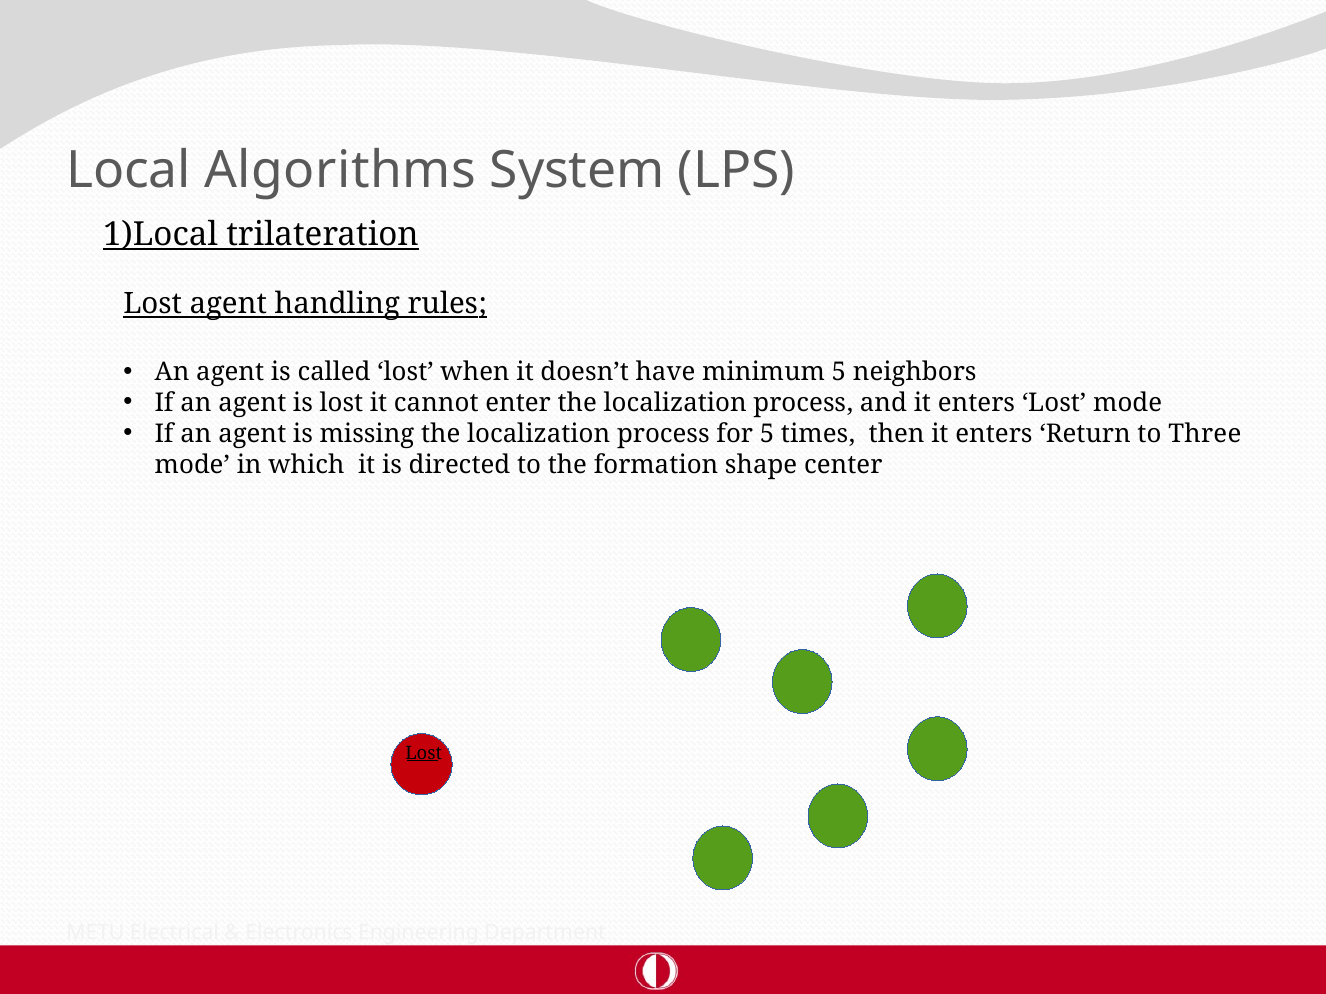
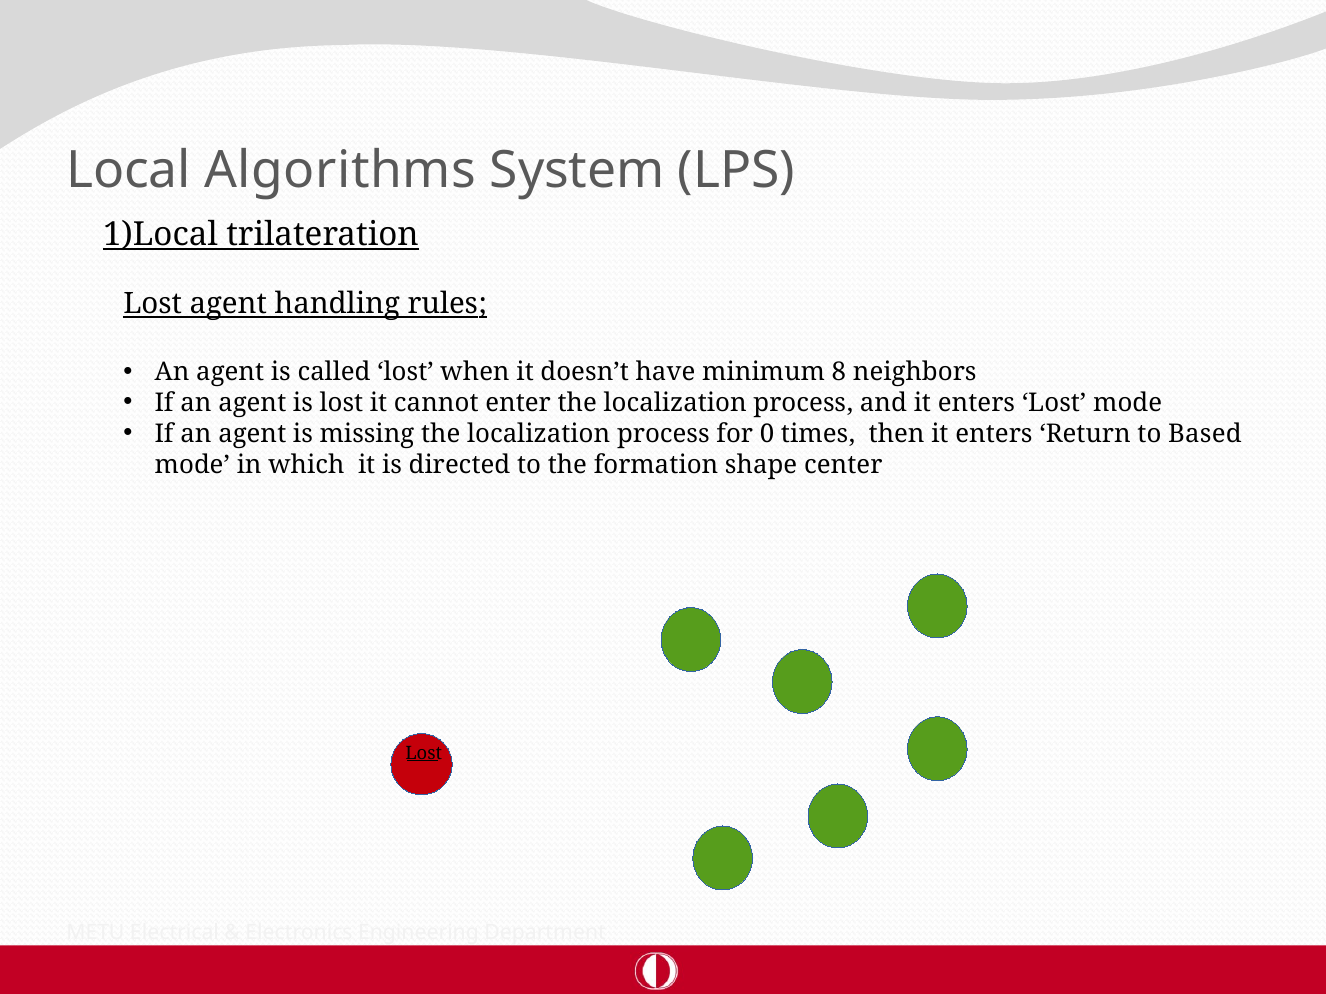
minimum 5: 5 -> 8
for 5: 5 -> 0
Three: Three -> Based
